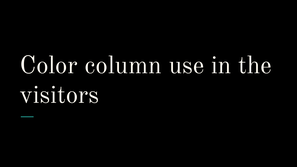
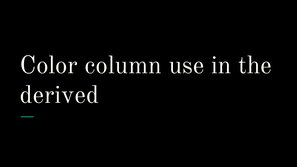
visitors: visitors -> derived
